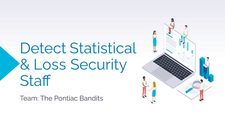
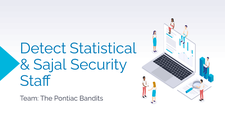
Loss: Loss -> Sajal
